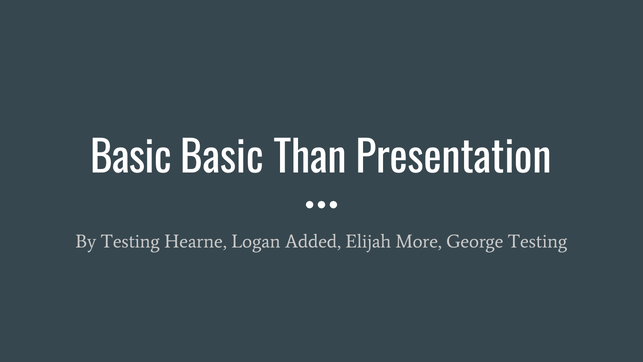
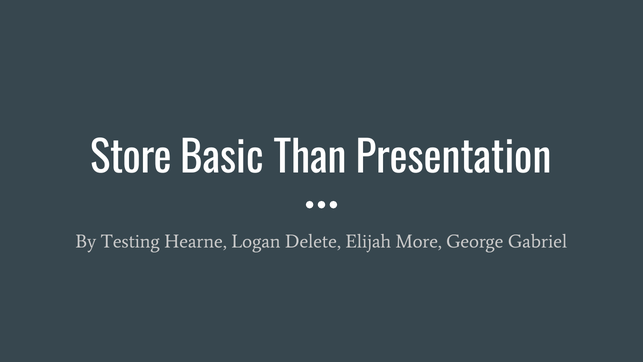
Basic at (131, 158): Basic -> Store
Added: Added -> Delete
George Testing: Testing -> Gabriel
